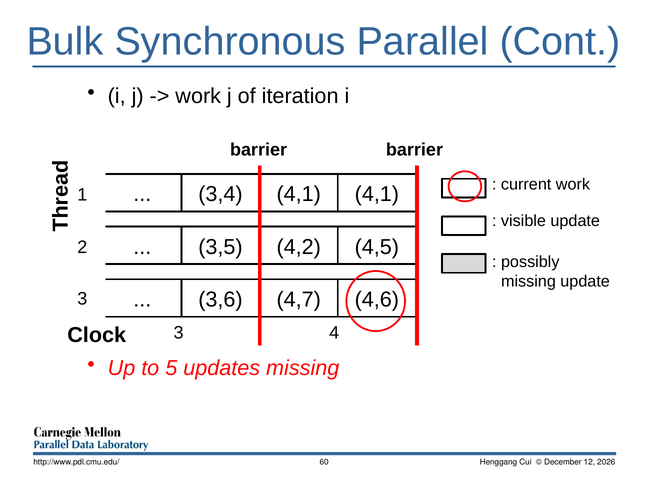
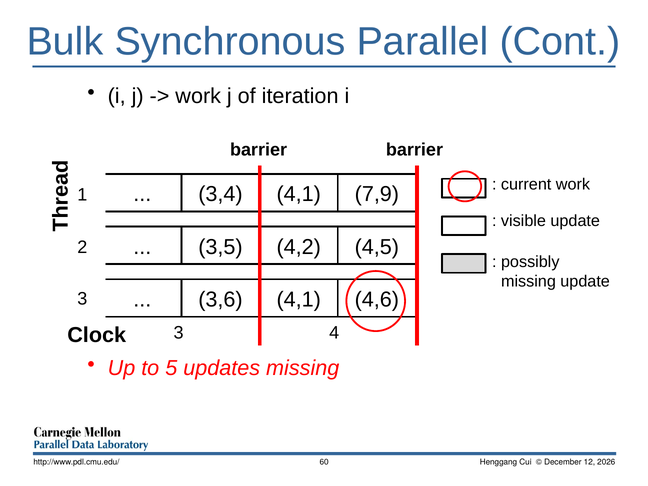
4,1 4,1: 4,1 -> 7,9
3,6 4,7: 4,7 -> 4,1
